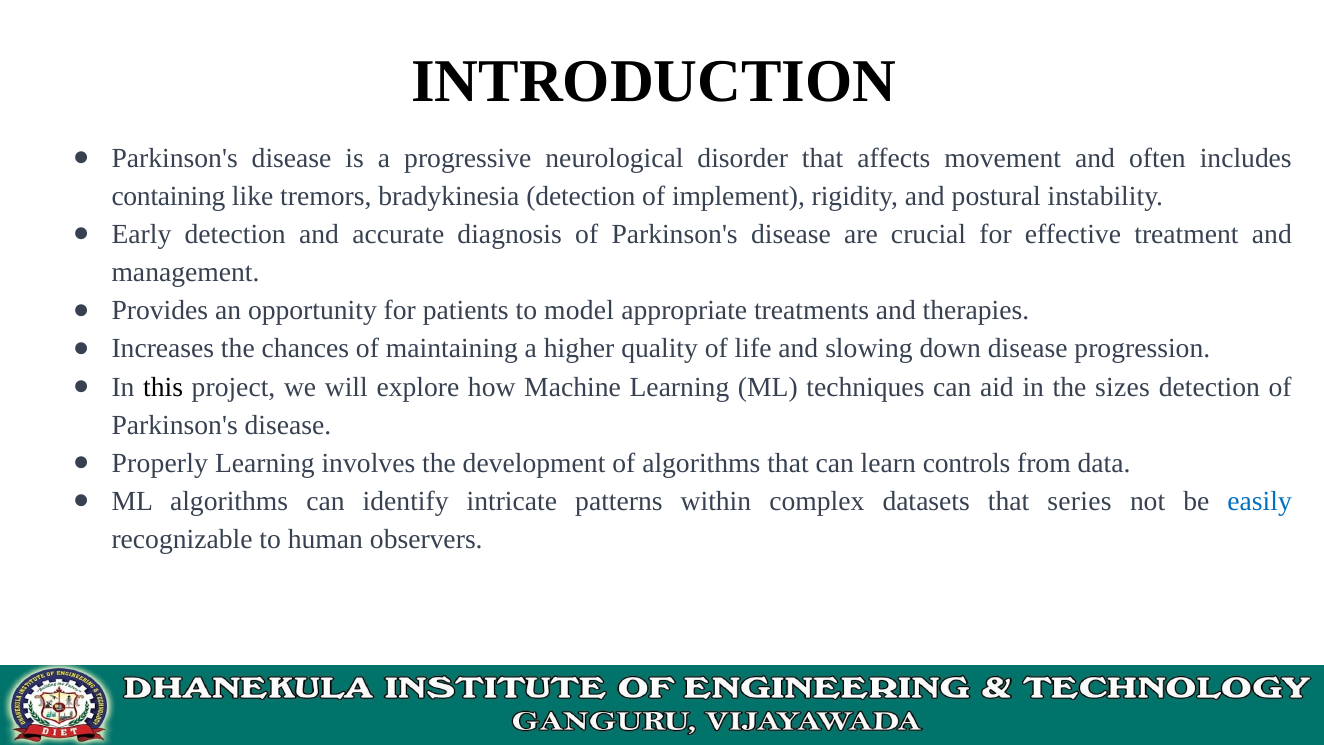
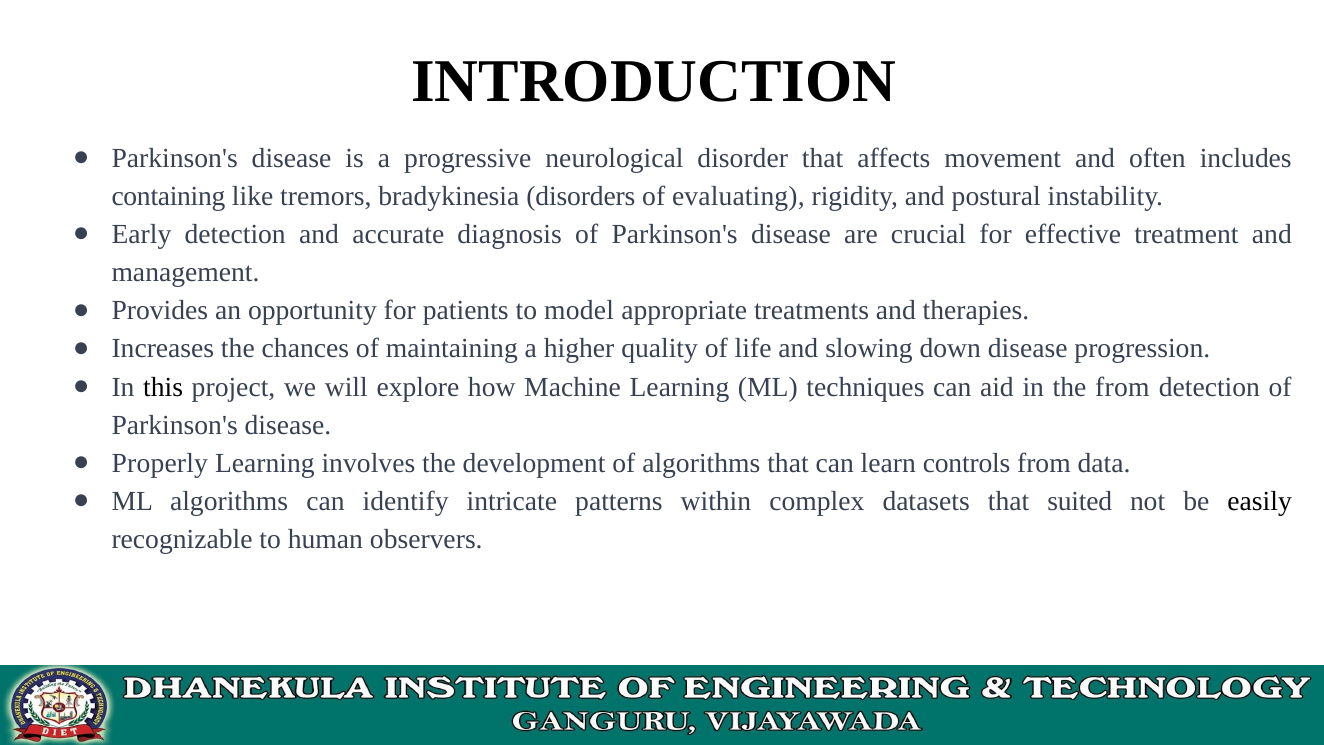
bradykinesia detection: detection -> disorders
implement: implement -> evaluating
the sizes: sizes -> from
series: series -> suited
easily colour: blue -> black
